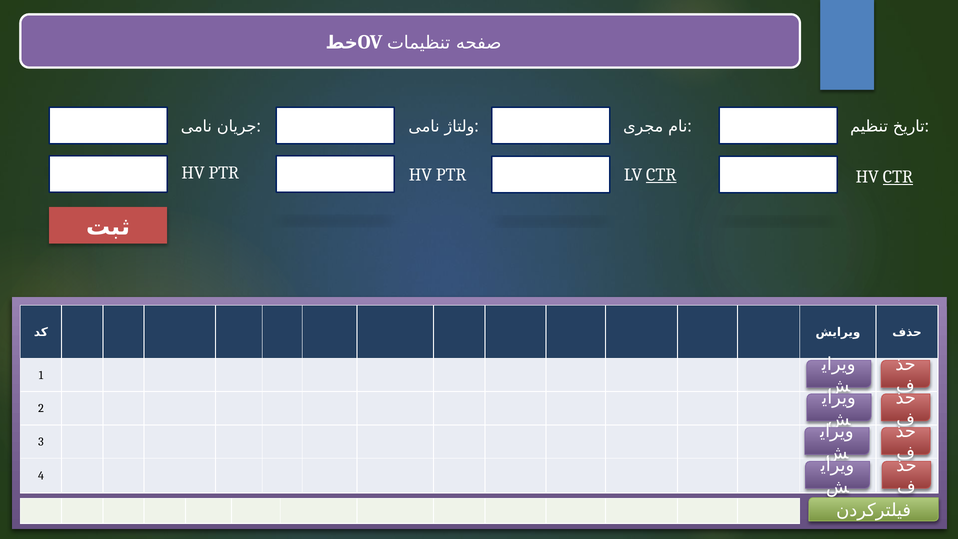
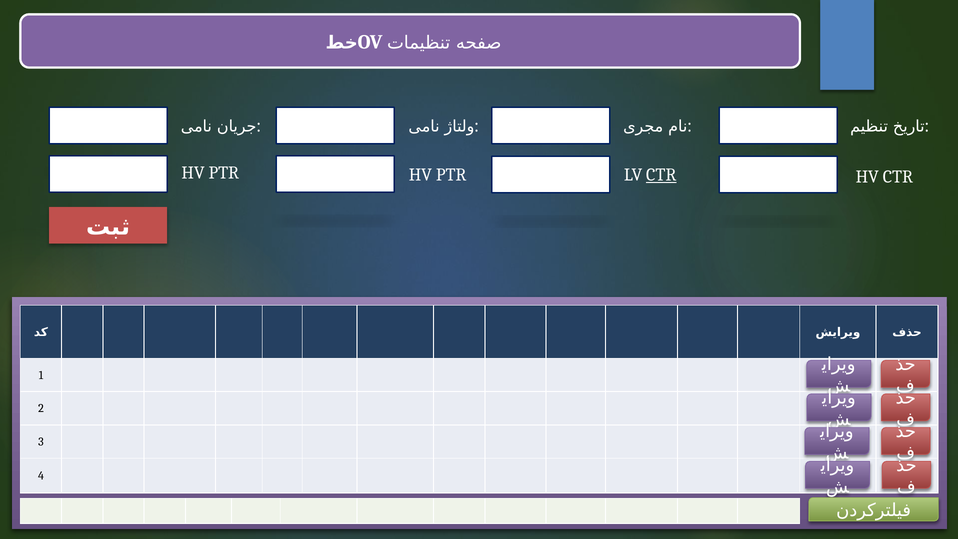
CTR at (898, 177) underline: present -> none
